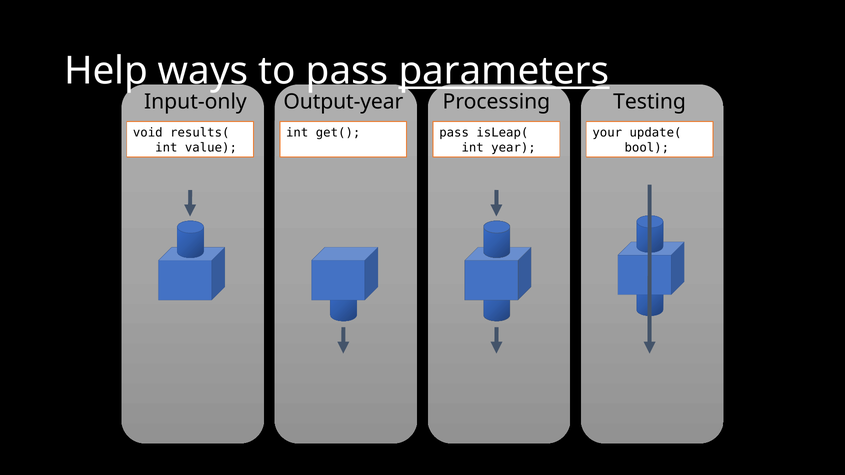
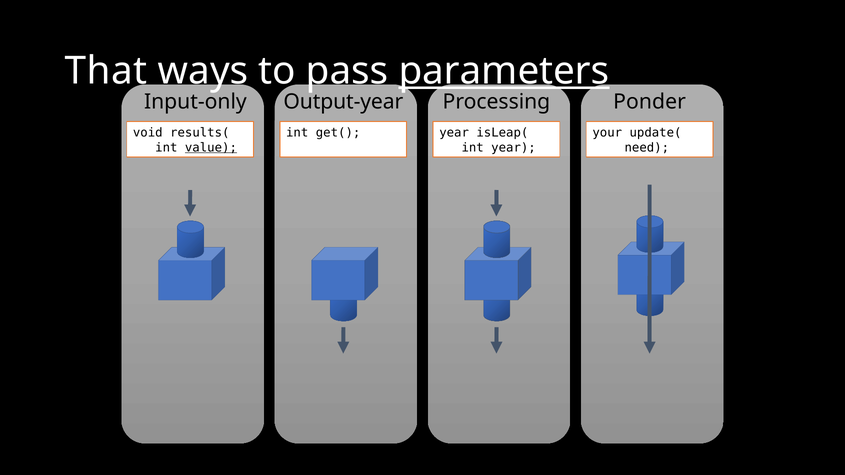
Help: Help -> That
Testing: Testing -> Ponder
get( pass: pass -> year
value underline: none -> present
bool: bool -> need
